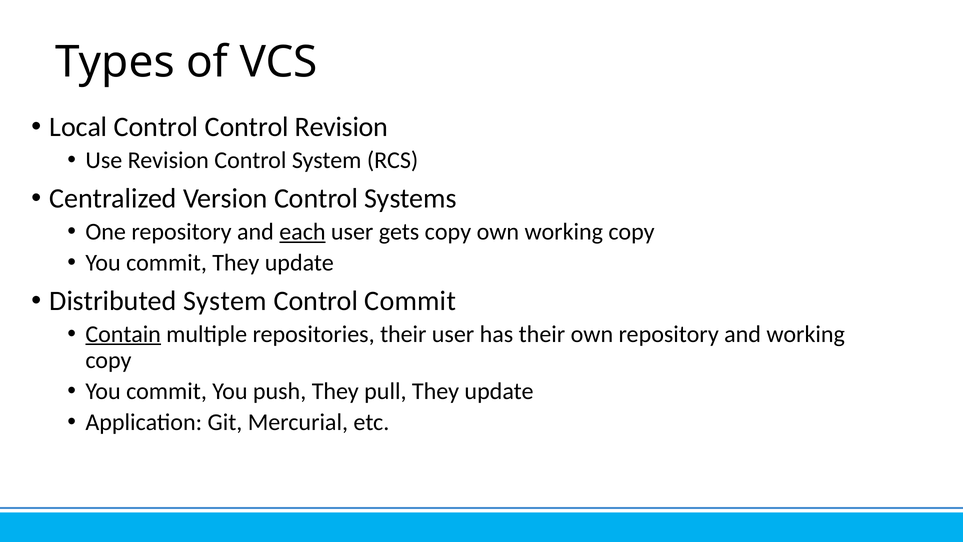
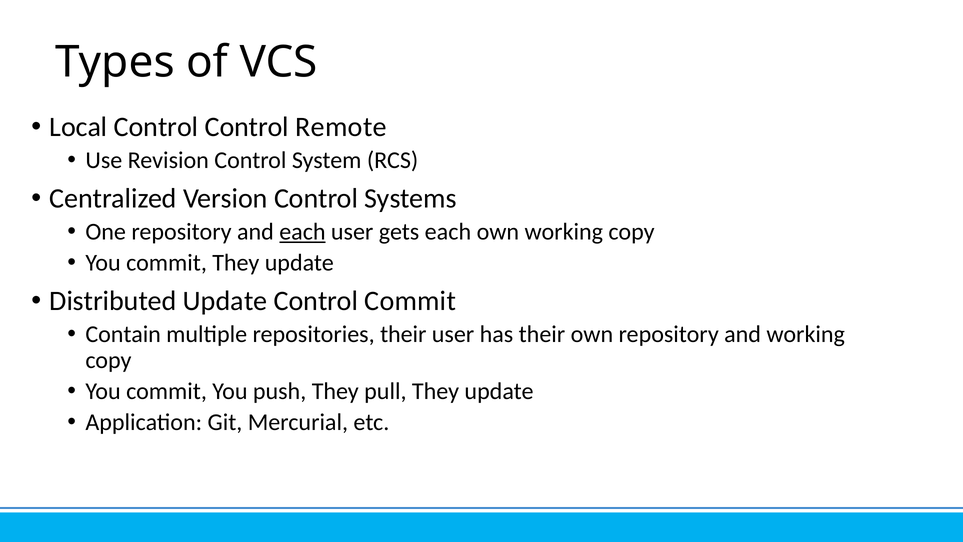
Control Revision: Revision -> Remote
gets copy: copy -> each
Distributed System: System -> Update
Contain underline: present -> none
